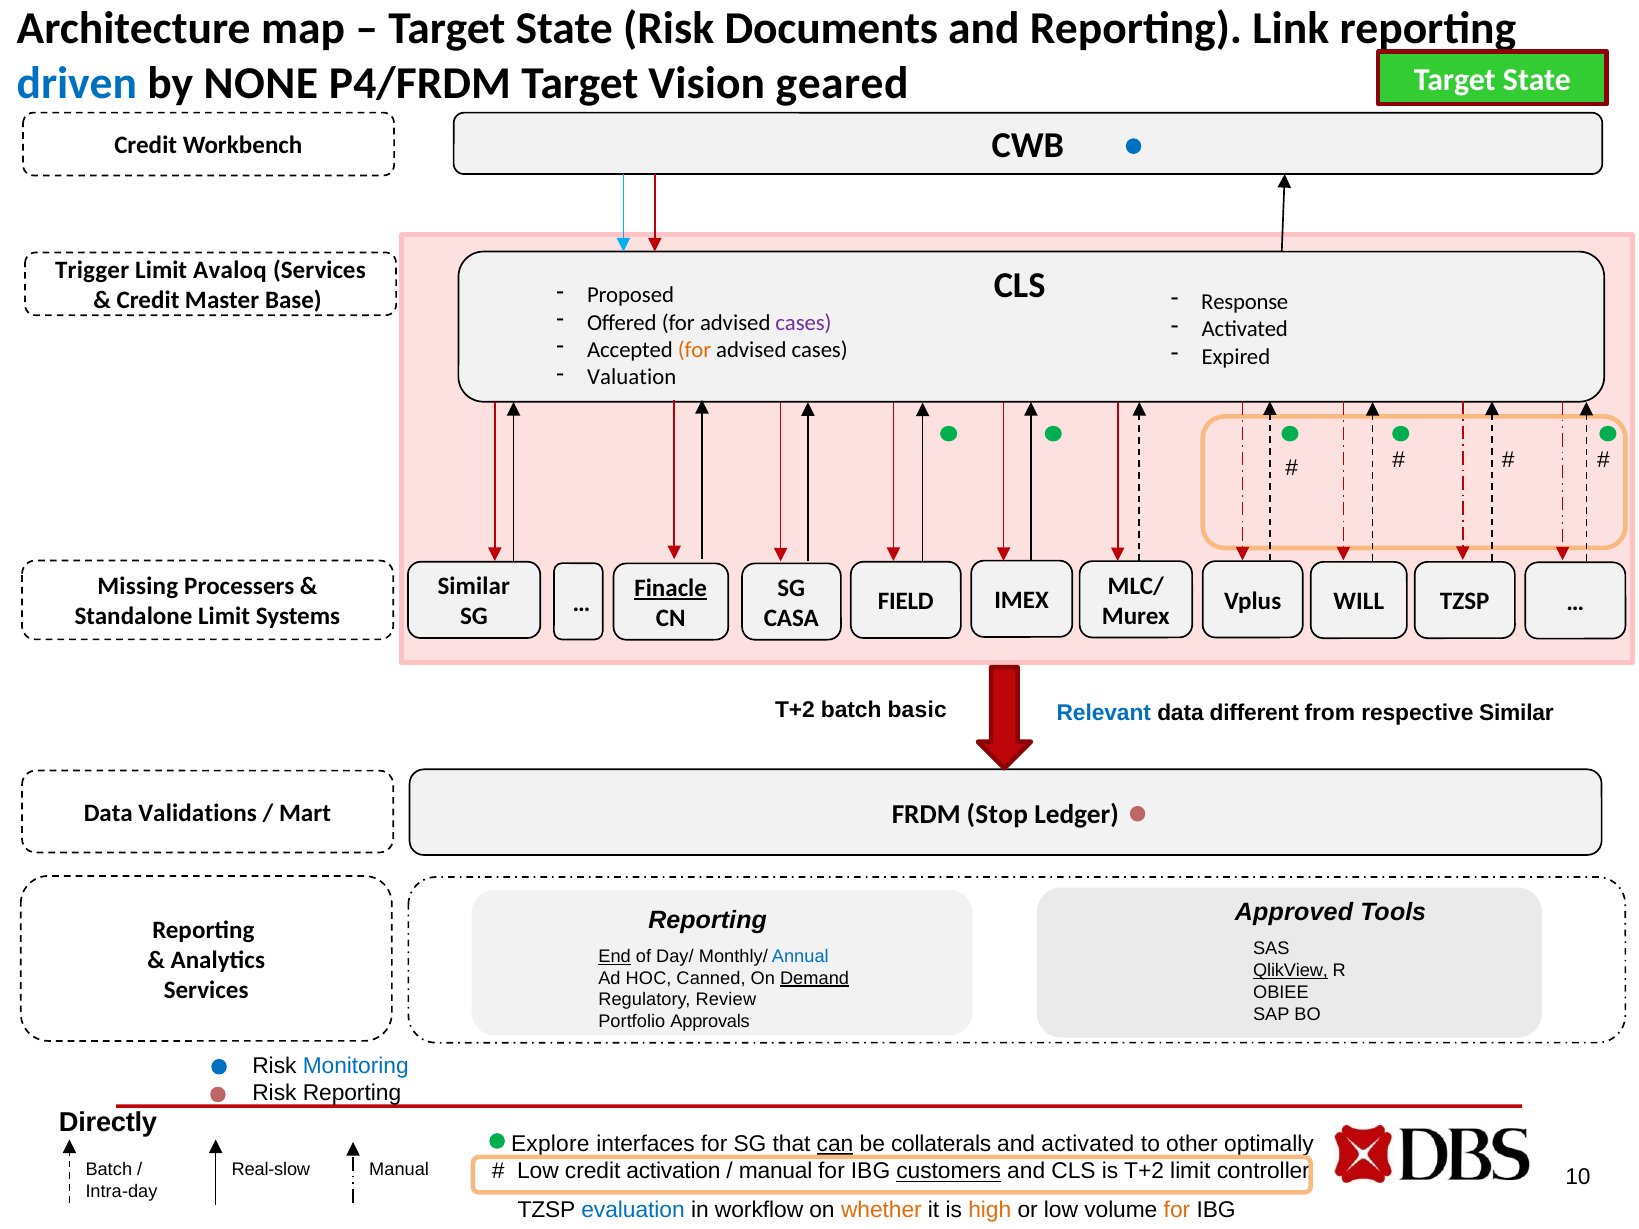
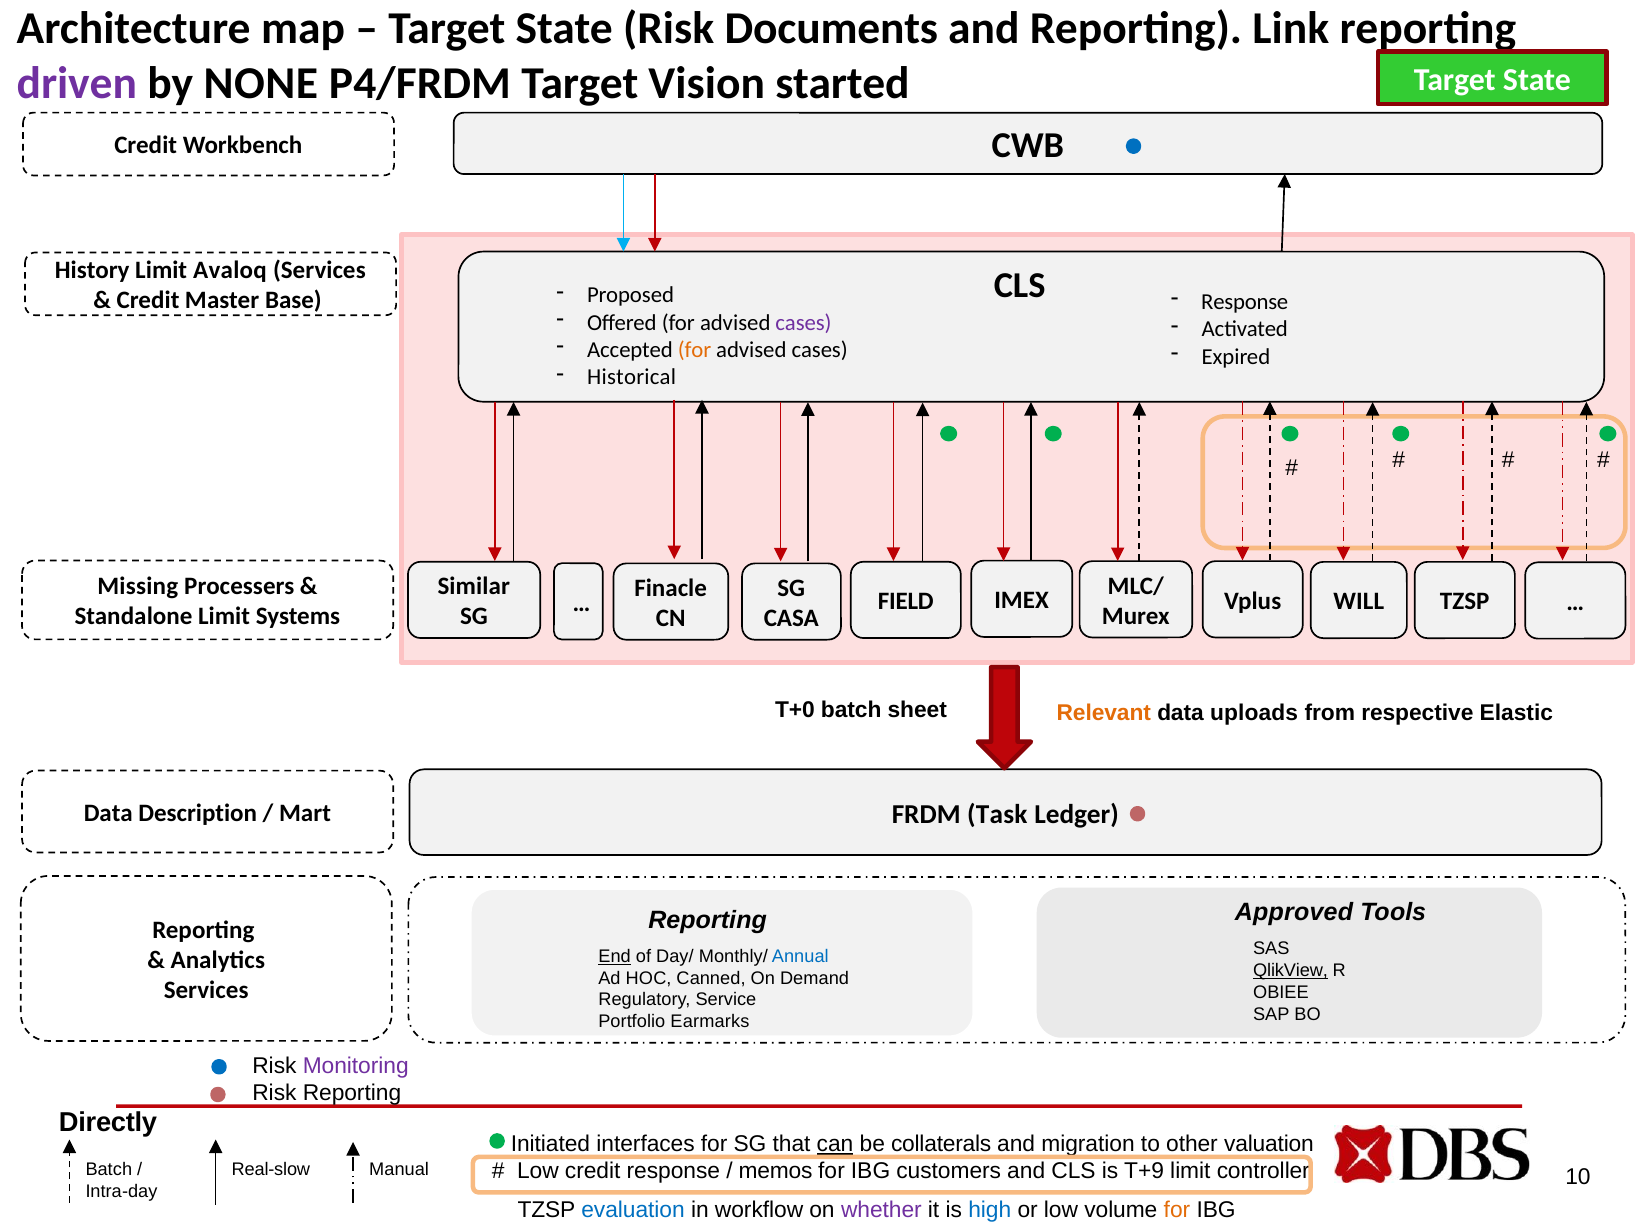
driven colour: blue -> purple
geared: geared -> started
Trigger: Trigger -> History
Valuation: Valuation -> Historical
Finacle underline: present -> none
T+2 at (795, 710): T+2 -> T+0
basic: basic -> sheet
Relevant colour: blue -> orange
different: different -> uploads
respective Similar: Similar -> Elastic
Stop: Stop -> Task
Validations: Validations -> Description
Demand underline: present -> none
Review: Review -> Service
Approvals: Approvals -> Earmarks
Monitoring colour: blue -> purple
Explore: Explore -> Initiated
and activated: activated -> migration
optimally: optimally -> valuation
credit activation: activation -> response
manual at (776, 1172): manual -> memos
customers underline: present -> none
is T+2: T+2 -> T+9
whether colour: orange -> purple
high colour: orange -> blue
